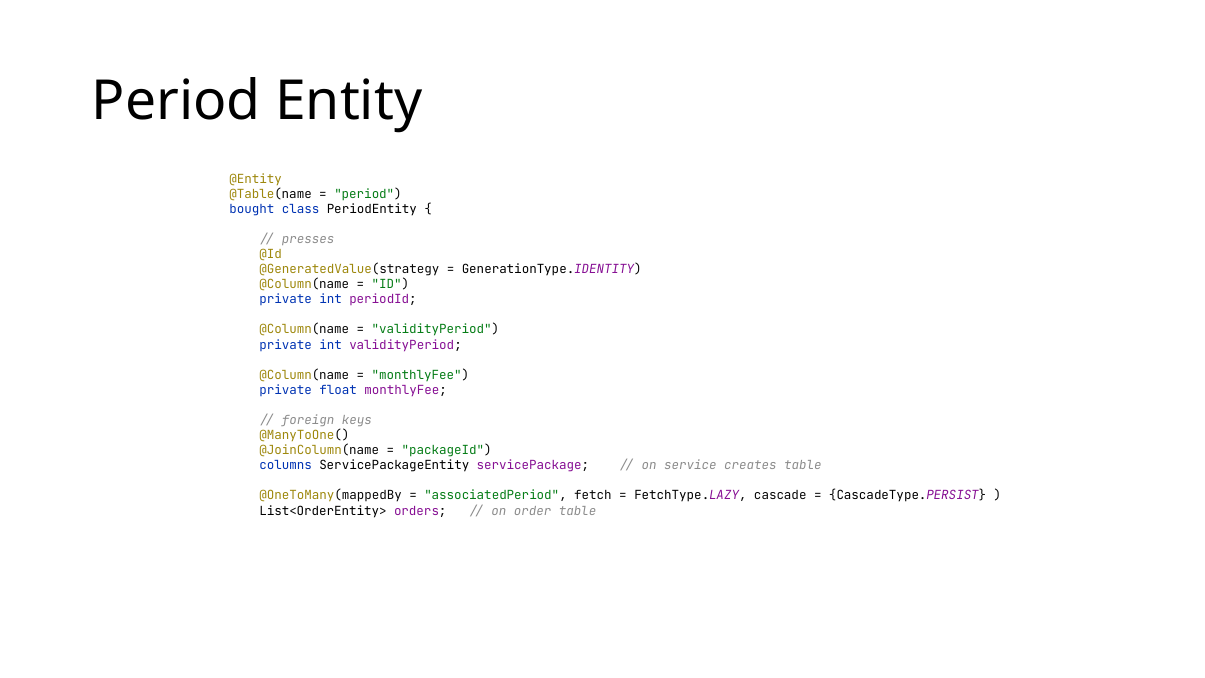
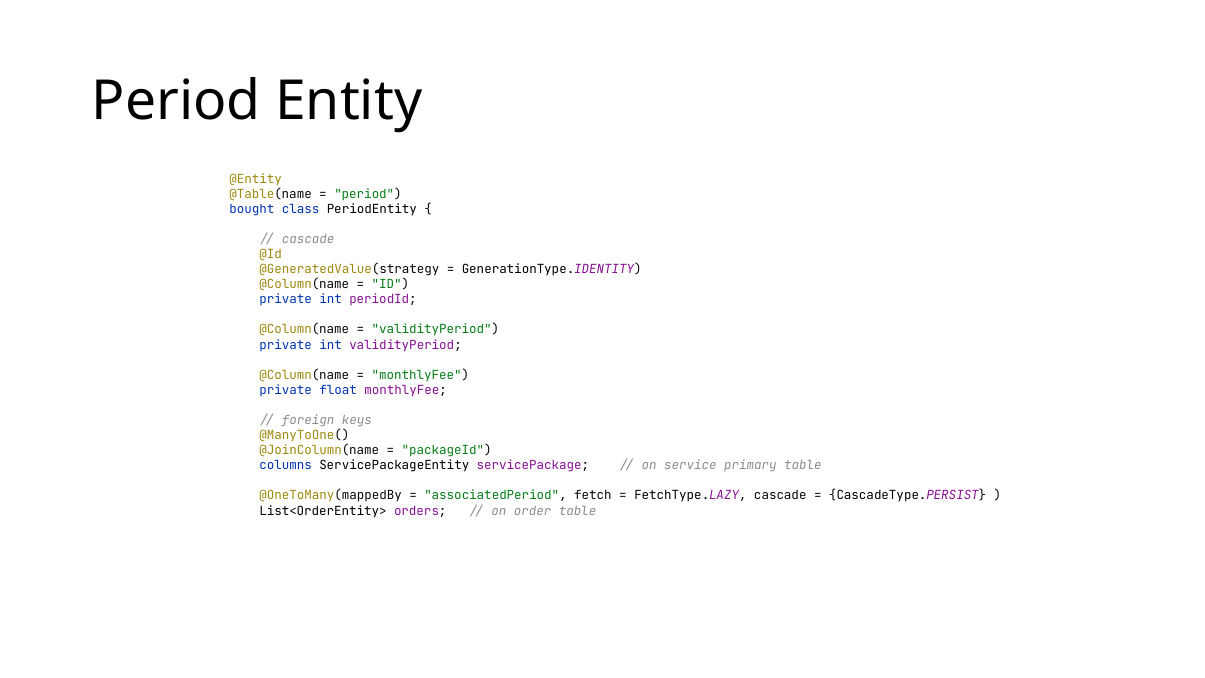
presses at (308, 239): presses -> cascade
creates: creates -> primary
